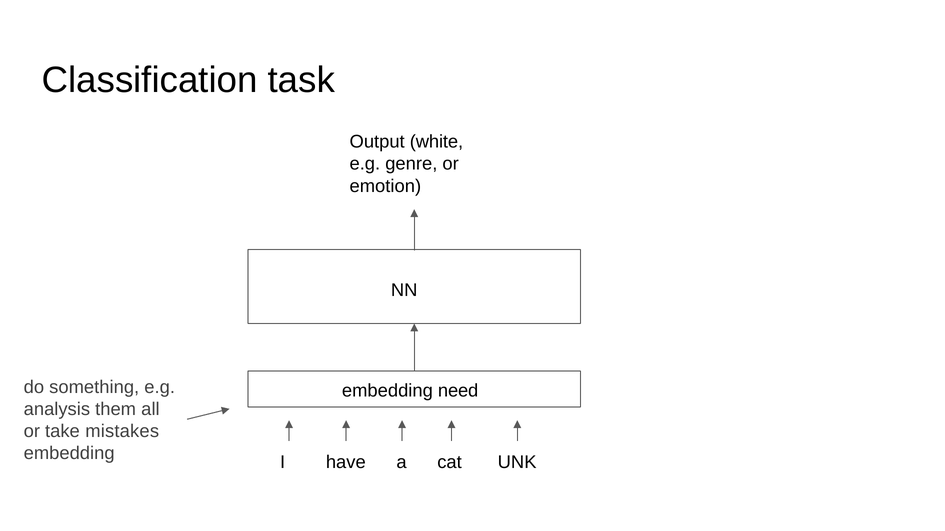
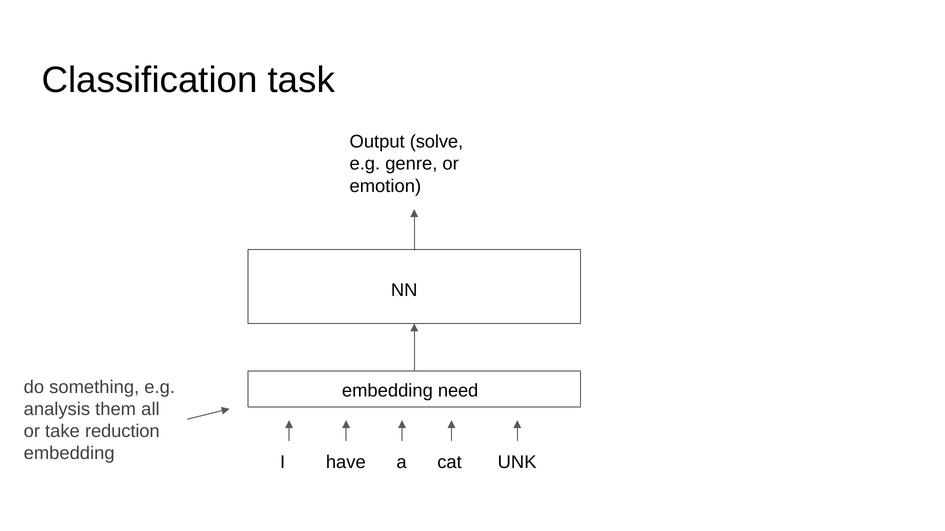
white: white -> solve
mistakes: mistakes -> reduction
